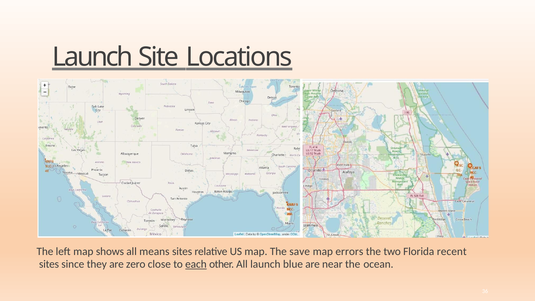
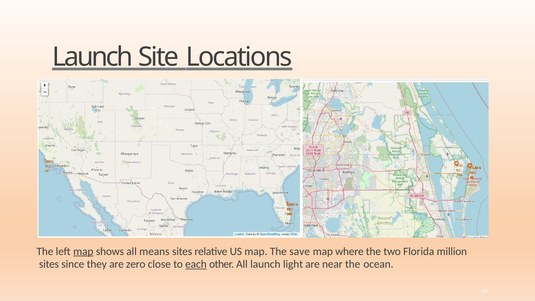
map at (83, 251) underline: none -> present
errors: errors -> where
recent: recent -> million
blue: blue -> light
